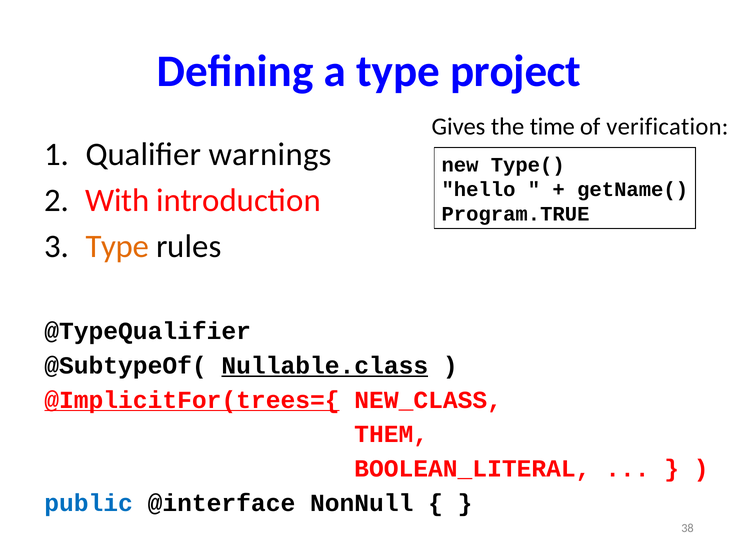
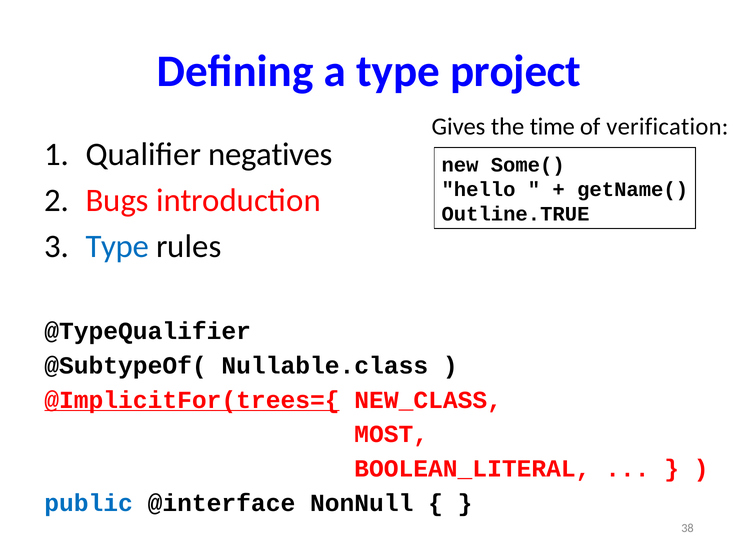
warnings: warnings -> negatives
Type(: Type( -> Some(
With: With -> Bugs
Program.TRUE: Program.TRUE -> Outline.TRUE
Type at (117, 247) colour: orange -> blue
Nullable.class underline: present -> none
THEM: THEM -> MOST
